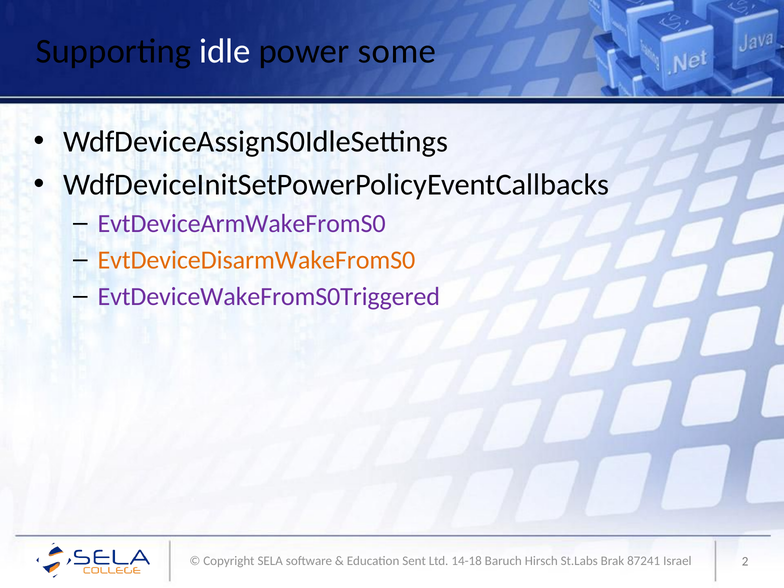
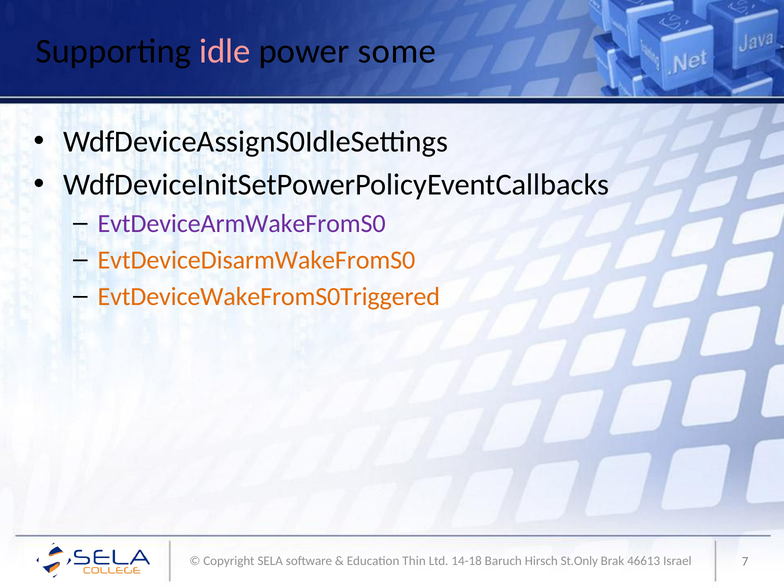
idle colour: white -> pink
EvtDeviceWakeFromS0Triggered colour: purple -> orange
Sent: Sent -> Thin
St.Labs: St.Labs -> St.Only
87241: 87241 -> 46613
2: 2 -> 7
